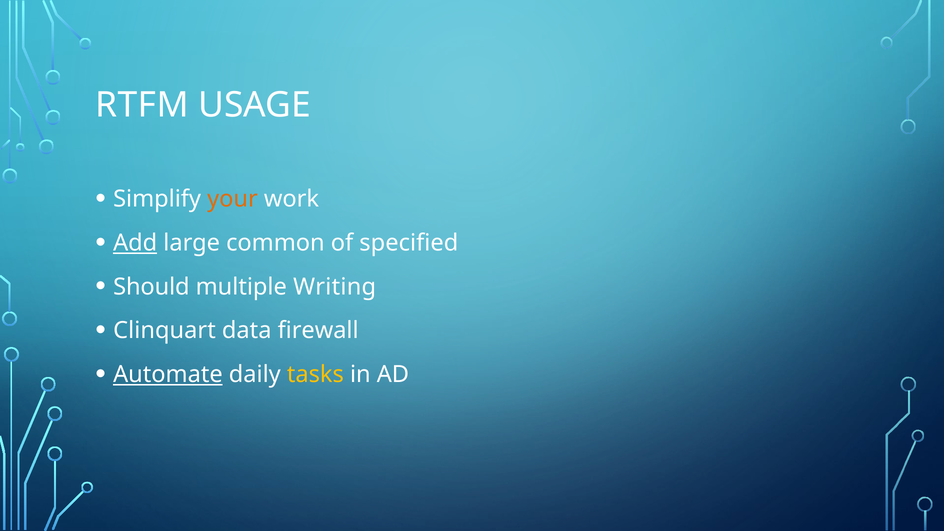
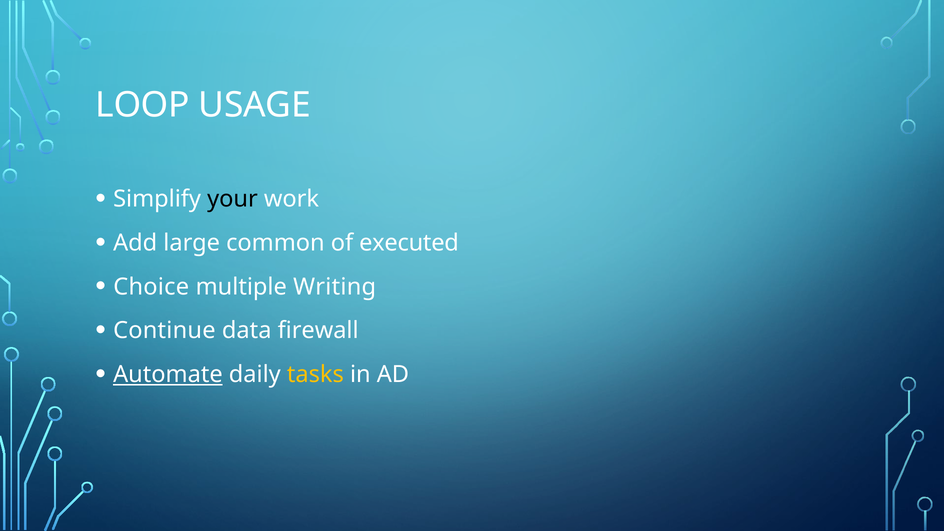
RTFM: RTFM -> LOOP
your colour: orange -> black
Add underline: present -> none
specified: specified -> executed
Should: Should -> Choice
Clinquart: Clinquart -> Continue
